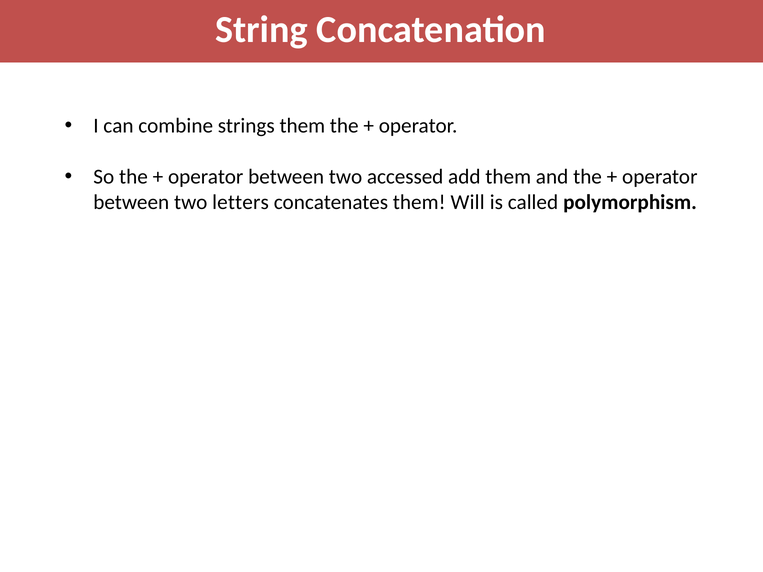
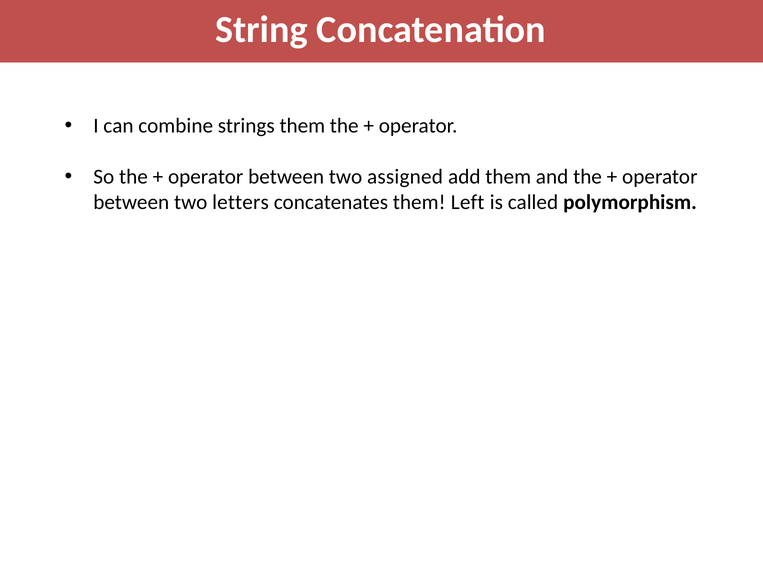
accessed: accessed -> assigned
Will: Will -> Left
